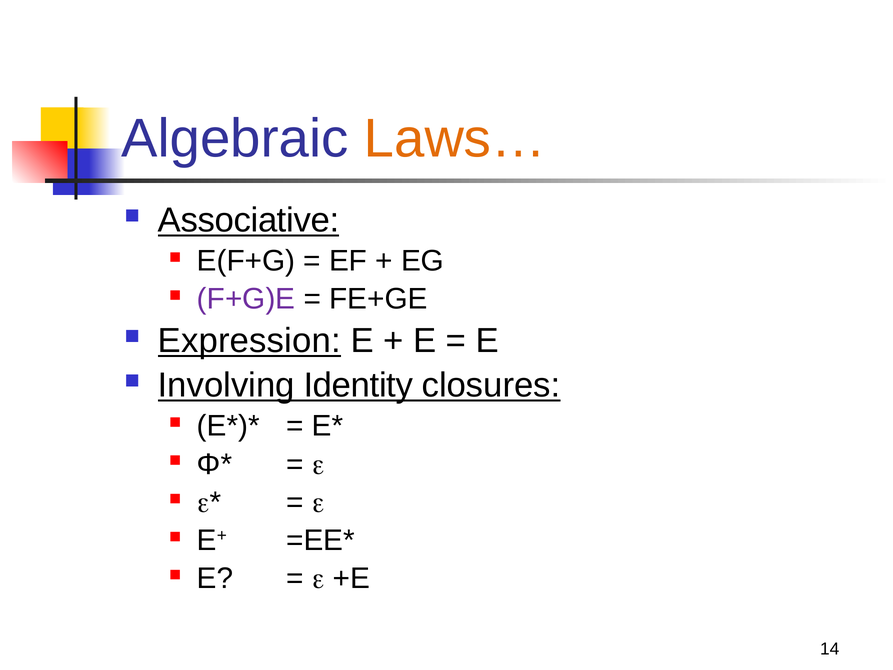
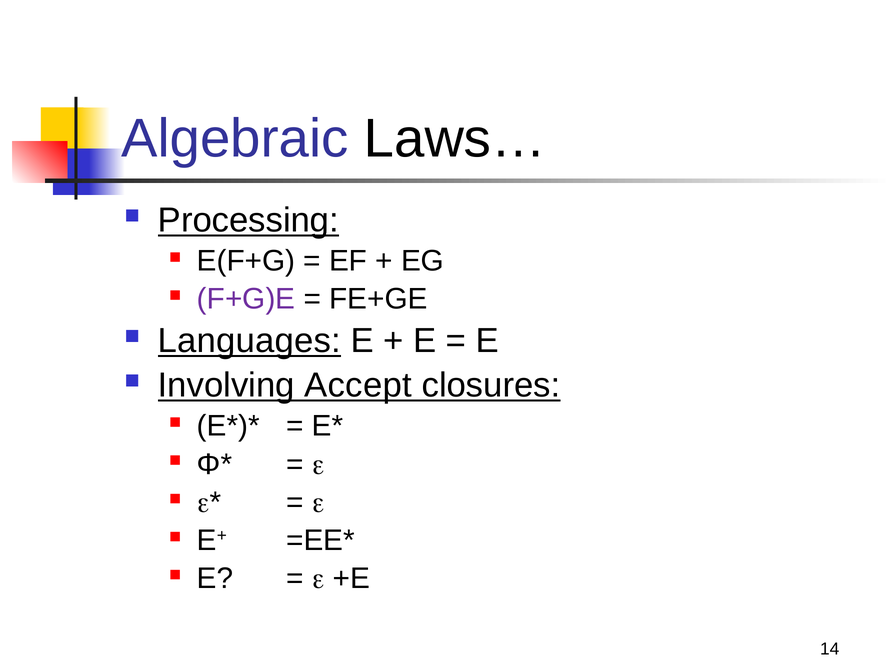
Laws… colour: orange -> black
Associative: Associative -> Processing
Expression: Expression -> Languages
Identity: Identity -> Accept
